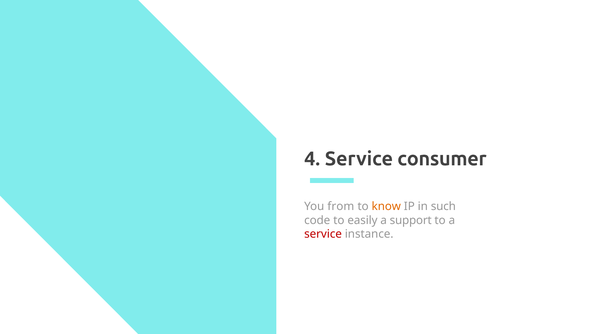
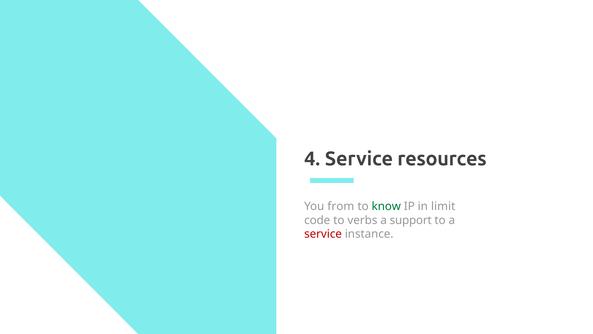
consumer: consumer -> resources
know colour: orange -> green
such: such -> limit
easily: easily -> verbs
